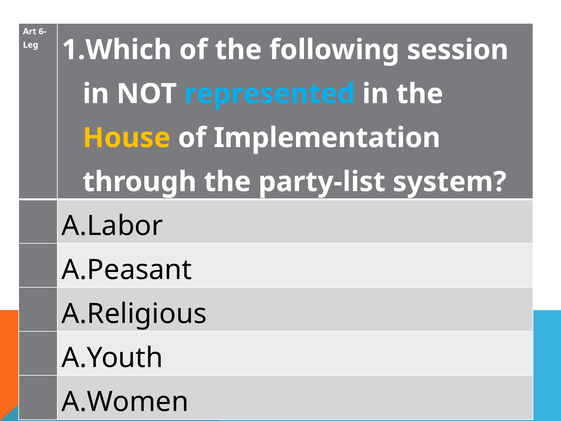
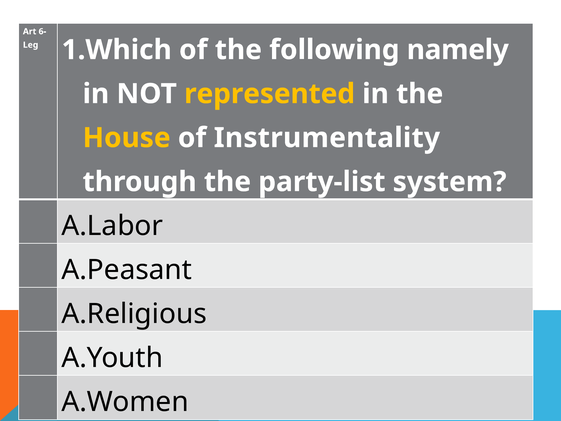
session: session -> namely
represented colour: light blue -> yellow
Implementation: Implementation -> Instrumentality
